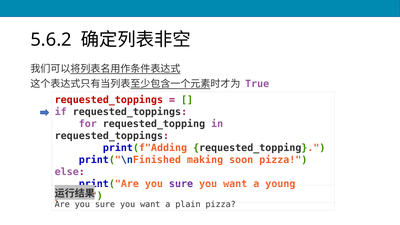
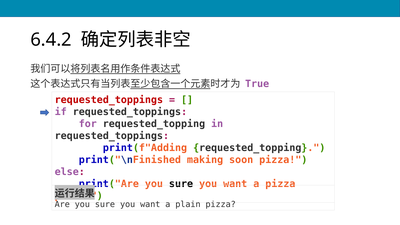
5.6.2: 5.6.2 -> 6.4.2
sure at (181, 184) colour: purple -> black
a young: young -> pizza
